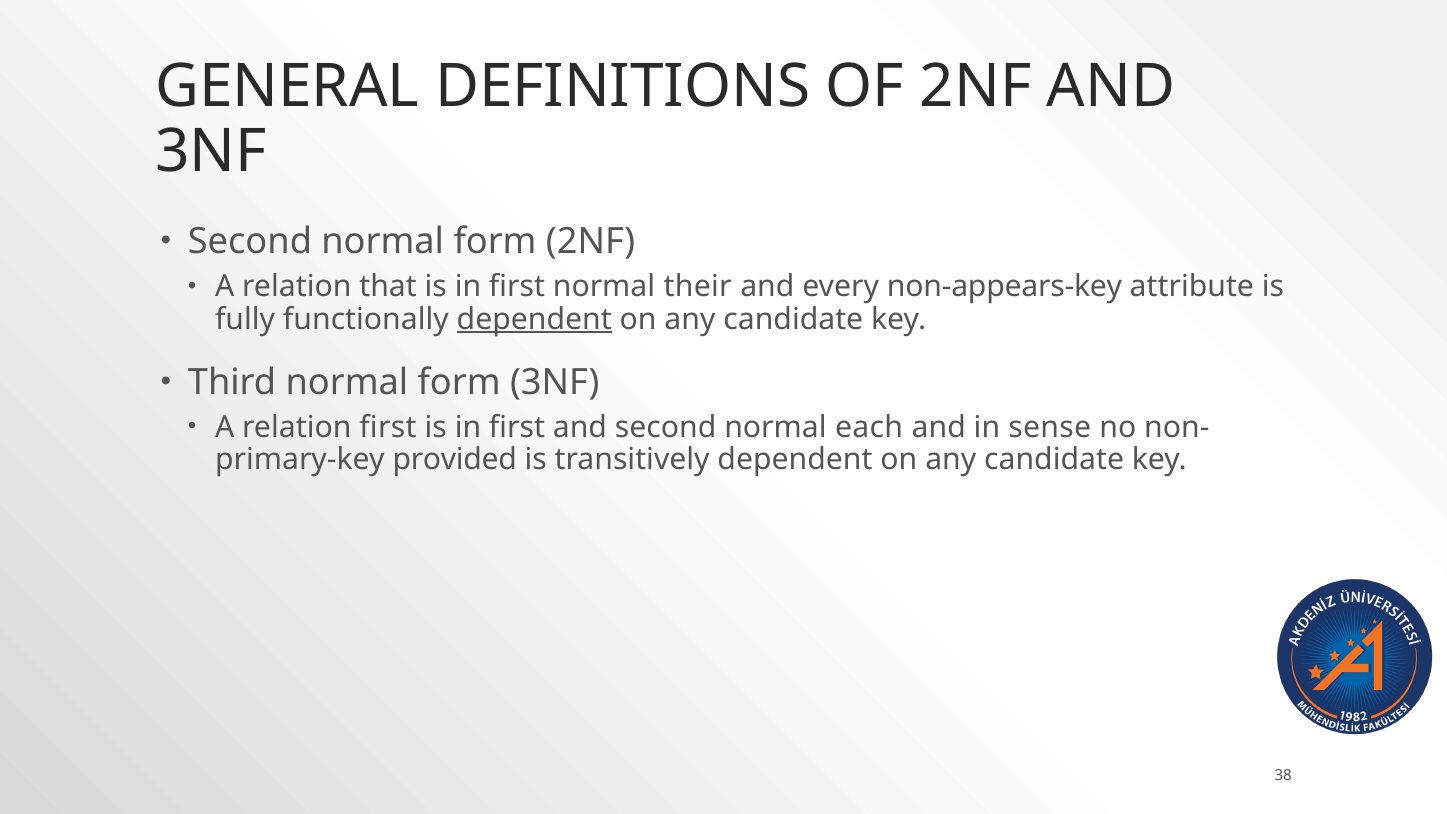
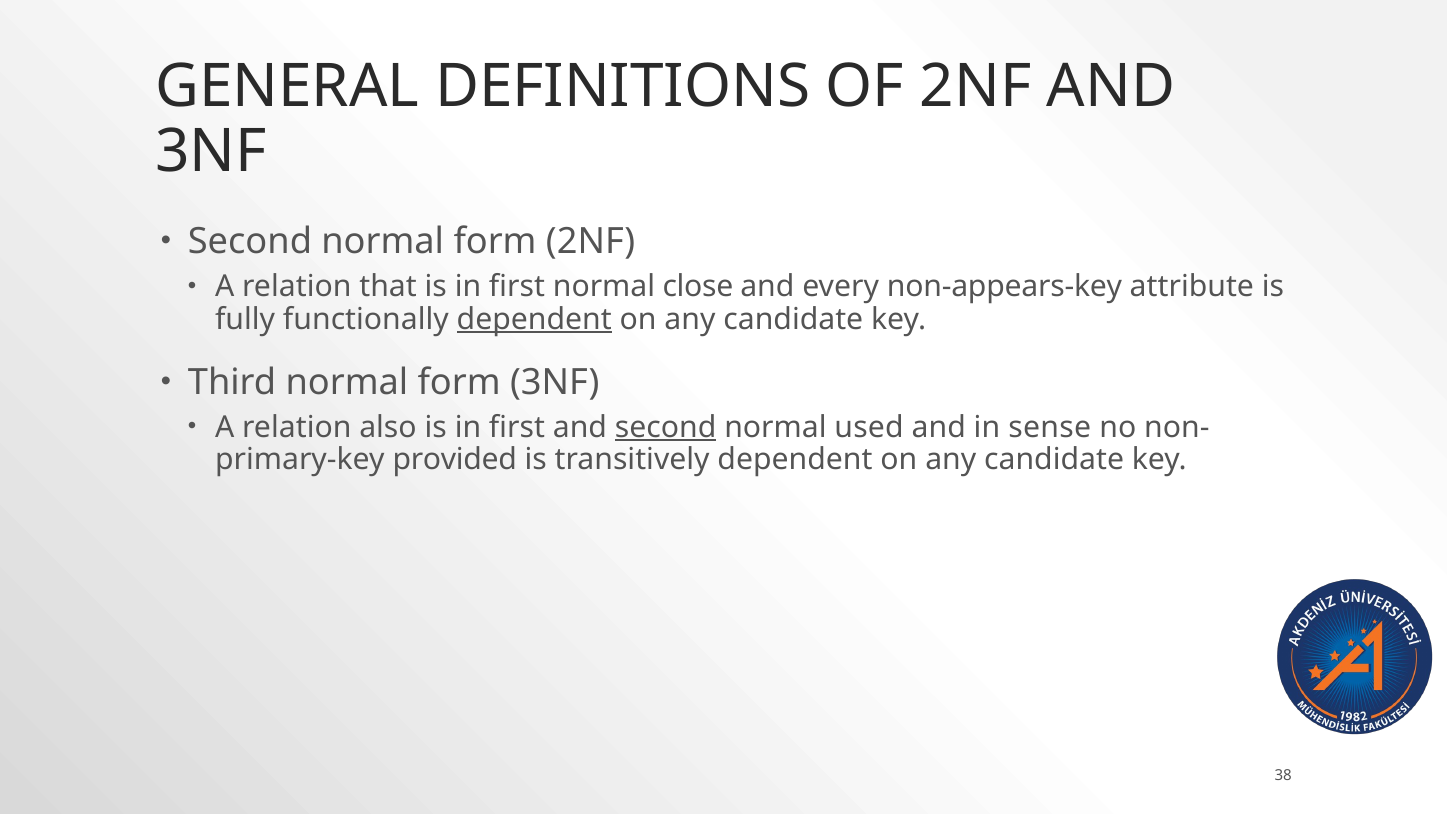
their: their -> close
relation first: first -> also
second at (666, 427) underline: none -> present
each: each -> used
